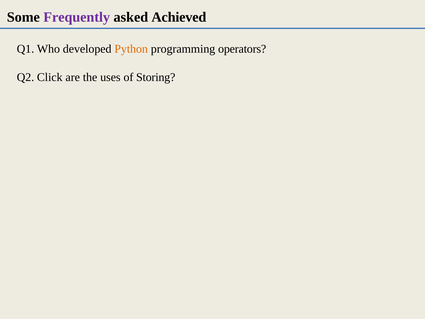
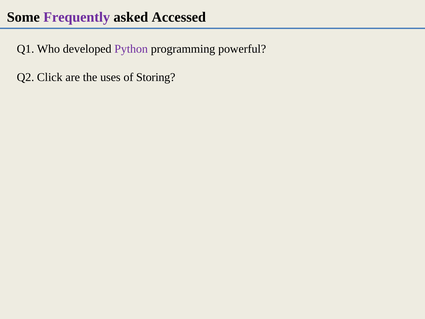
Achieved: Achieved -> Accessed
Python colour: orange -> purple
operators: operators -> powerful
